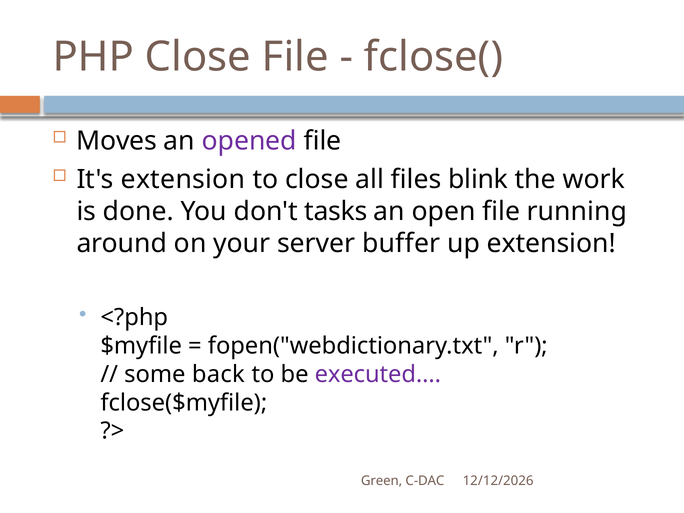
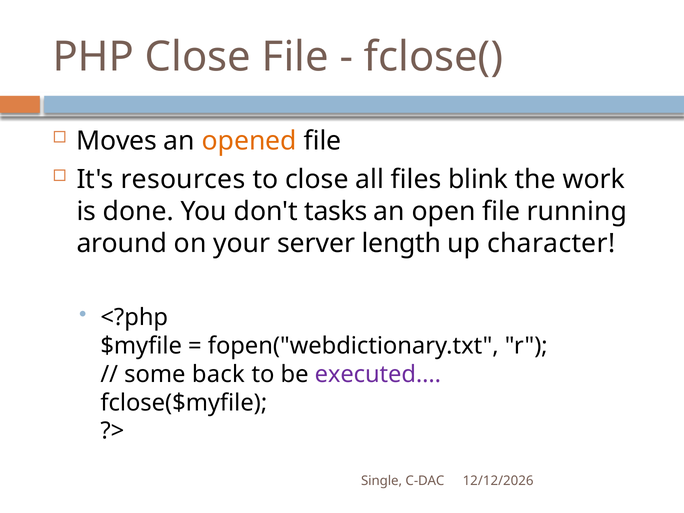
opened colour: purple -> orange
It's extension: extension -> resources
buffer: buffer -> length
up extension: extension -> character
Green: Green -> Single
